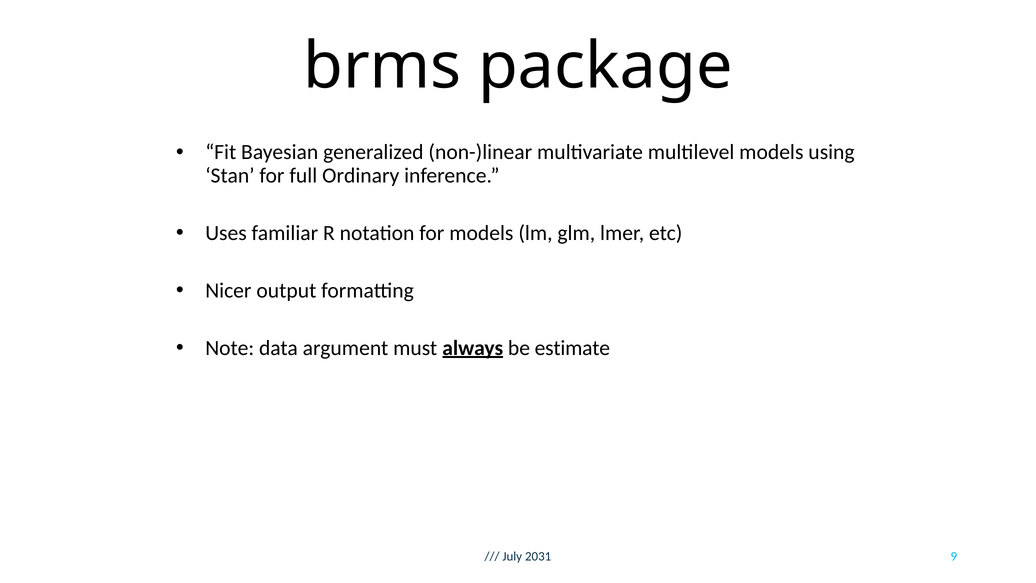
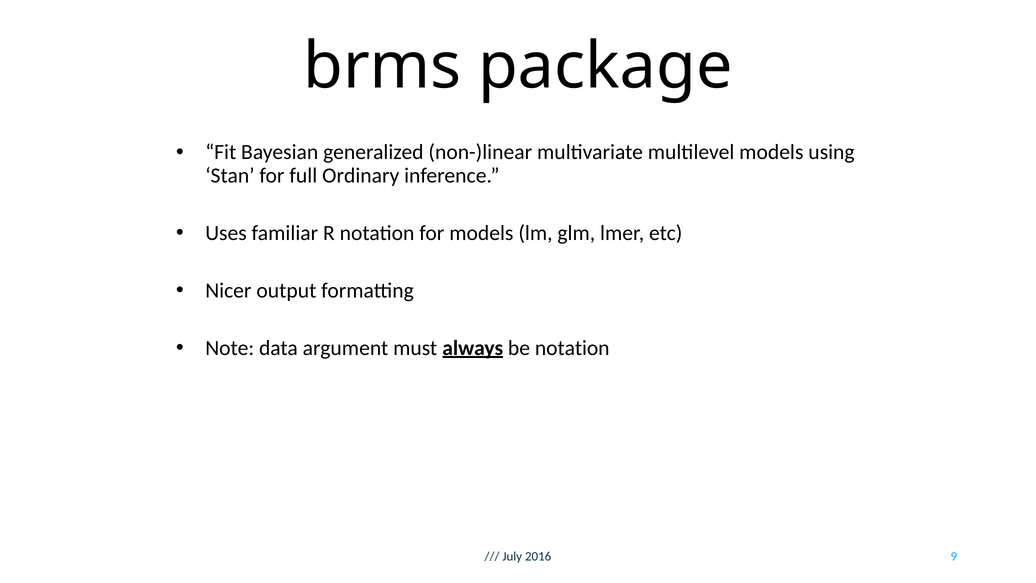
be estimate: estimate -> notation
2031: 2031 -> 2016
